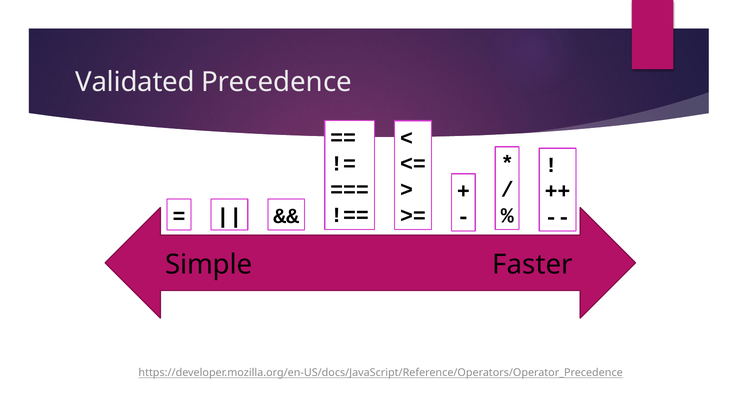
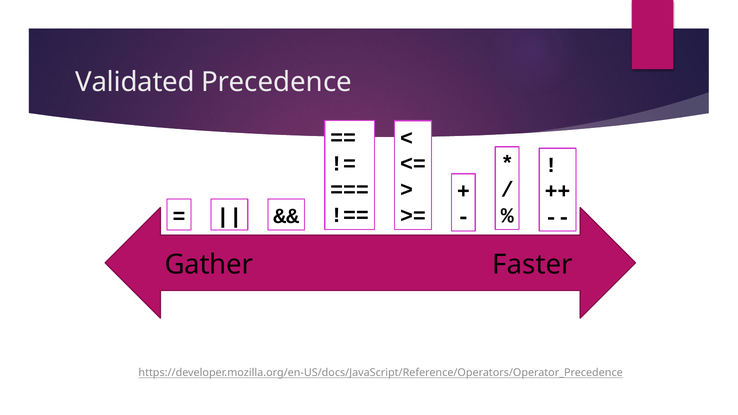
Simple: Simple -> Gather
